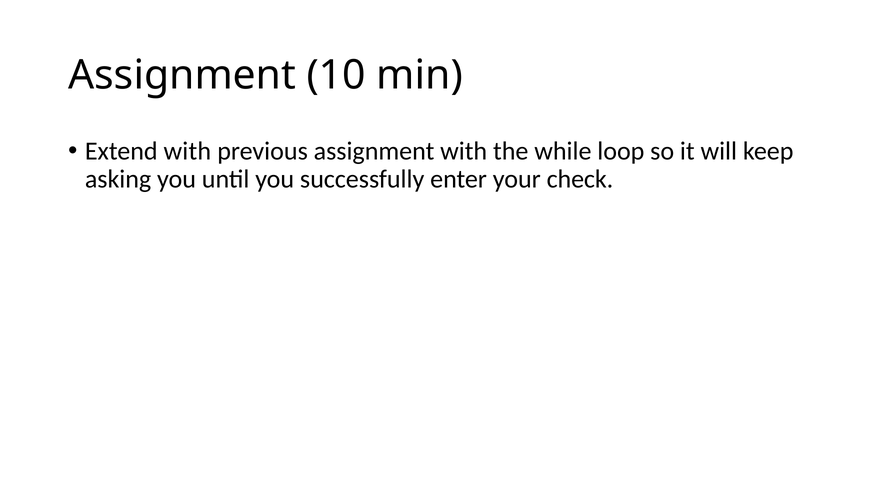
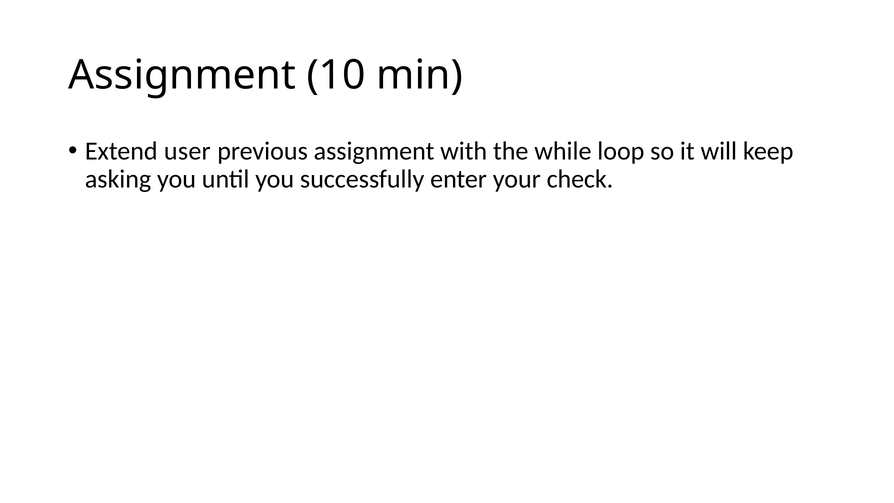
Extend with: with -> user
